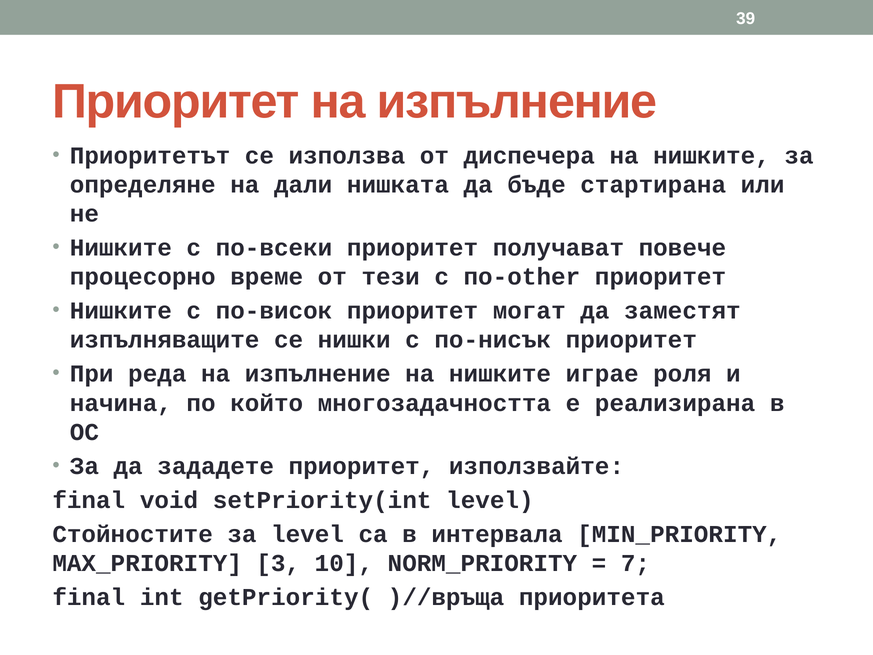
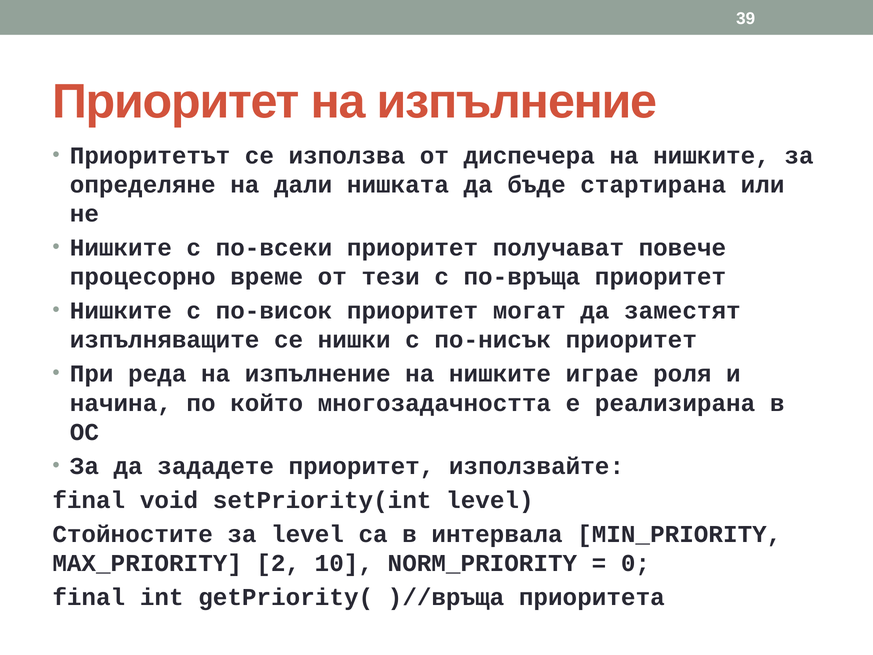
по-other: по-other -> по-връща
3: 3 -> 2
7: 7 -> 0
